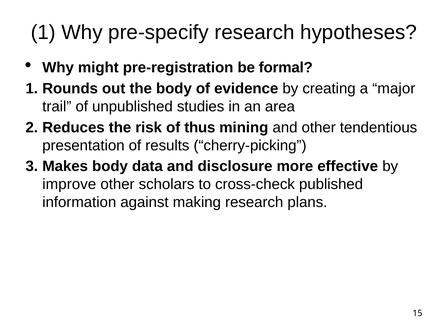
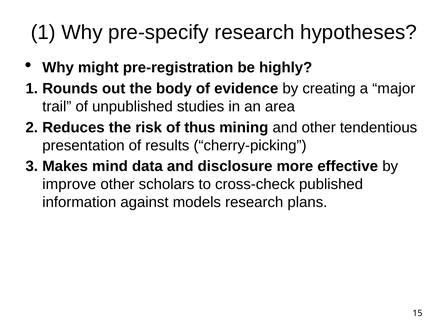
formal: formal -> highly
Makes body: body -> mind
making: making -> models
